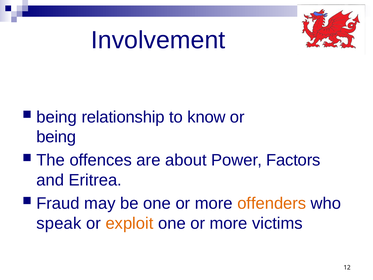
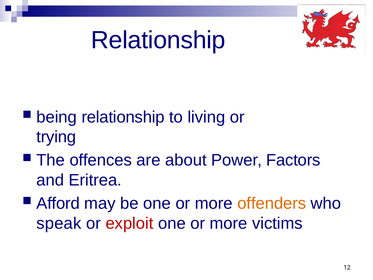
Involvement at (158, 40): Involvement -> Relationship
know: know -> living
being at (56, 137): being -> trying
Fraud: Fraud -> Afford
exploit colour: orange -> red
